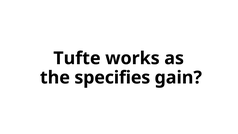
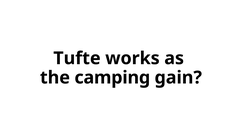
specifies: specifies -> camping
